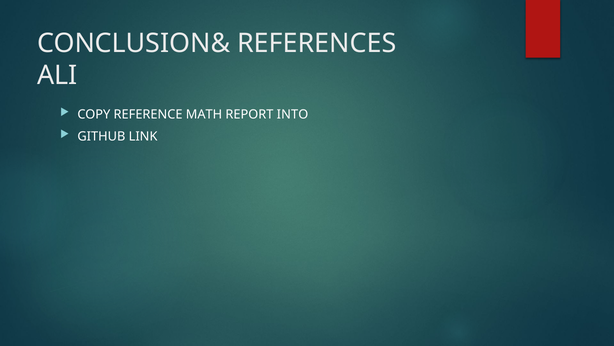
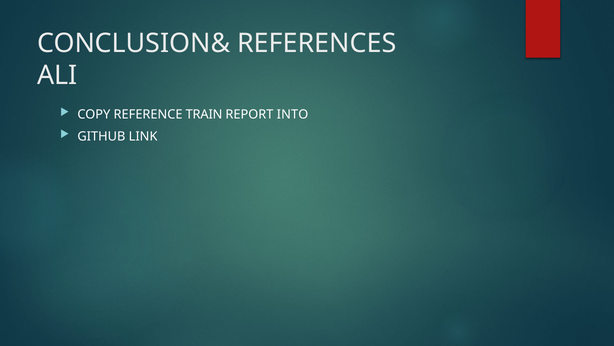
MATH: MATH -> TRAIN
